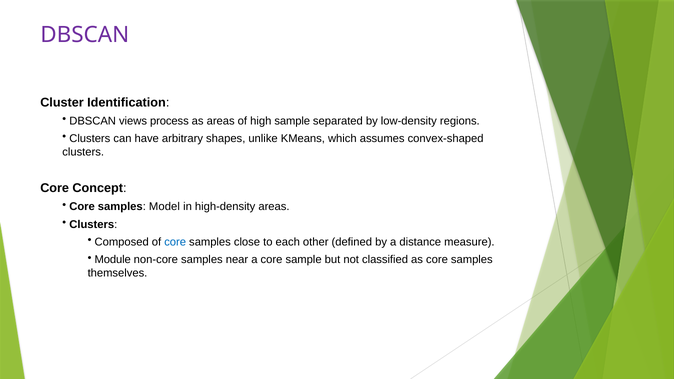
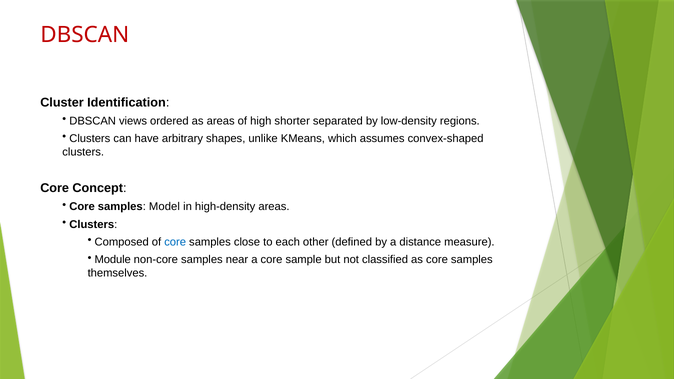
DBSCAN at (85, 35) colour: purple -> red
process: process -> ordered
high sample: sample -> shorter
